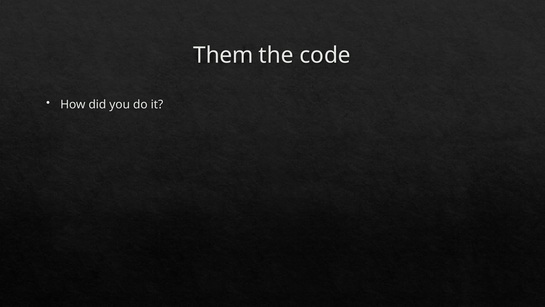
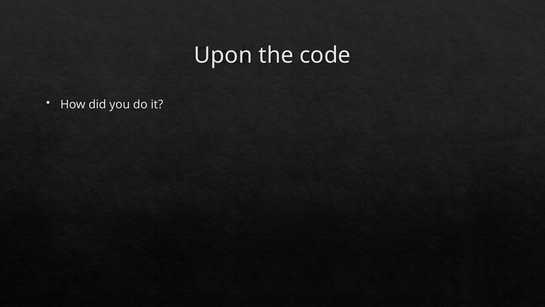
Them: Them -> Upon
